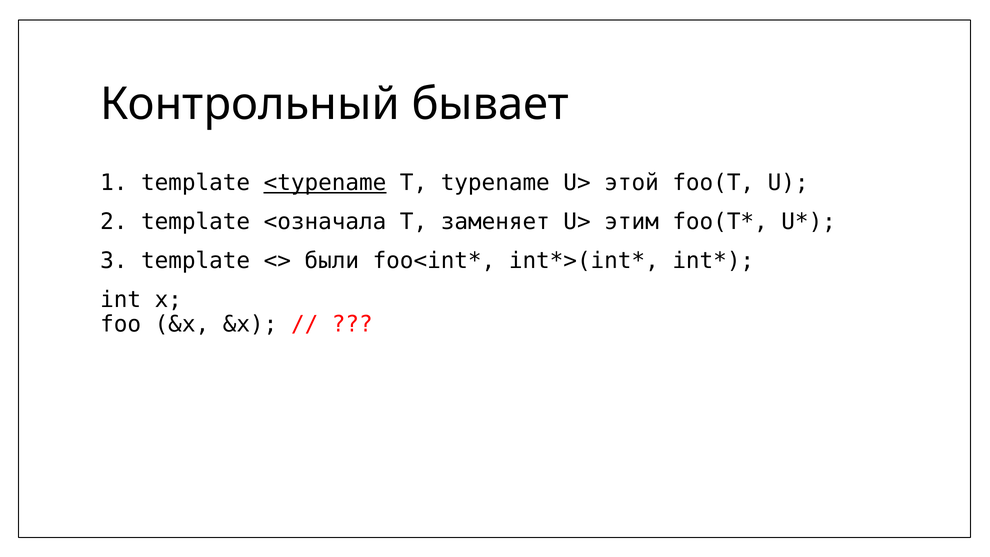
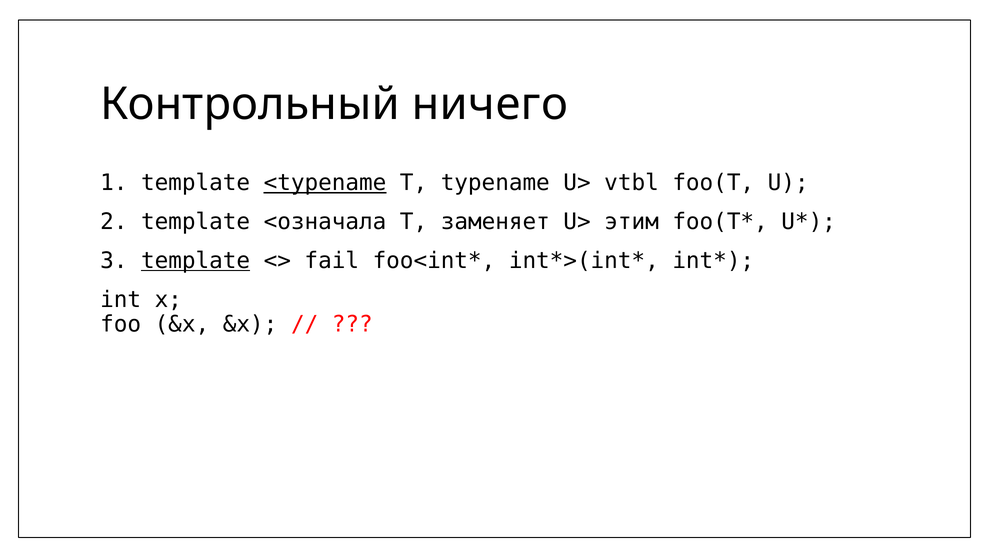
бывает: бывает -> ничего
этой: этой -> vtbl
template at (196, 261) underline: none -> present
были: были -> fail
